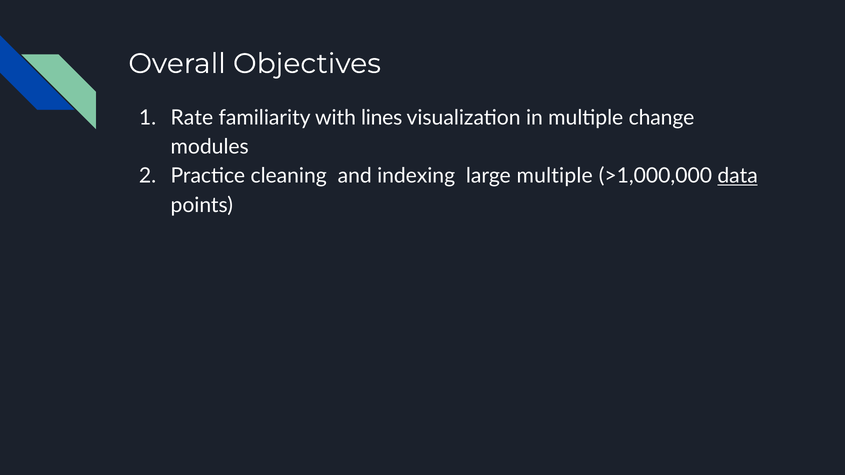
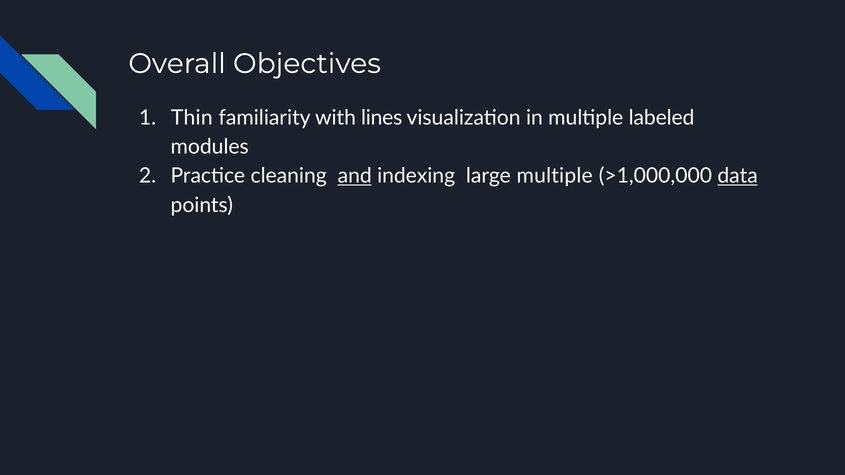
Rate: Rate -> Thin
change: change -> labeled
and underline: none -> present
